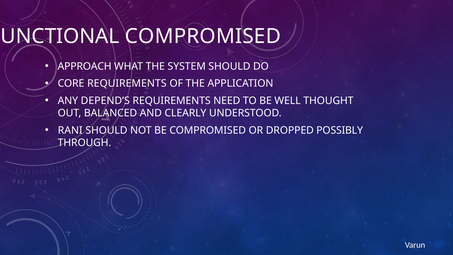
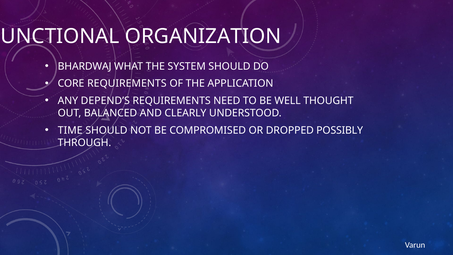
COMPROMISED at (203, 36): COMPROMISED -> ORGANIZATION
APPROACH: APPROACH -> BHARDWAJ
RANI: RANI -> TIME
